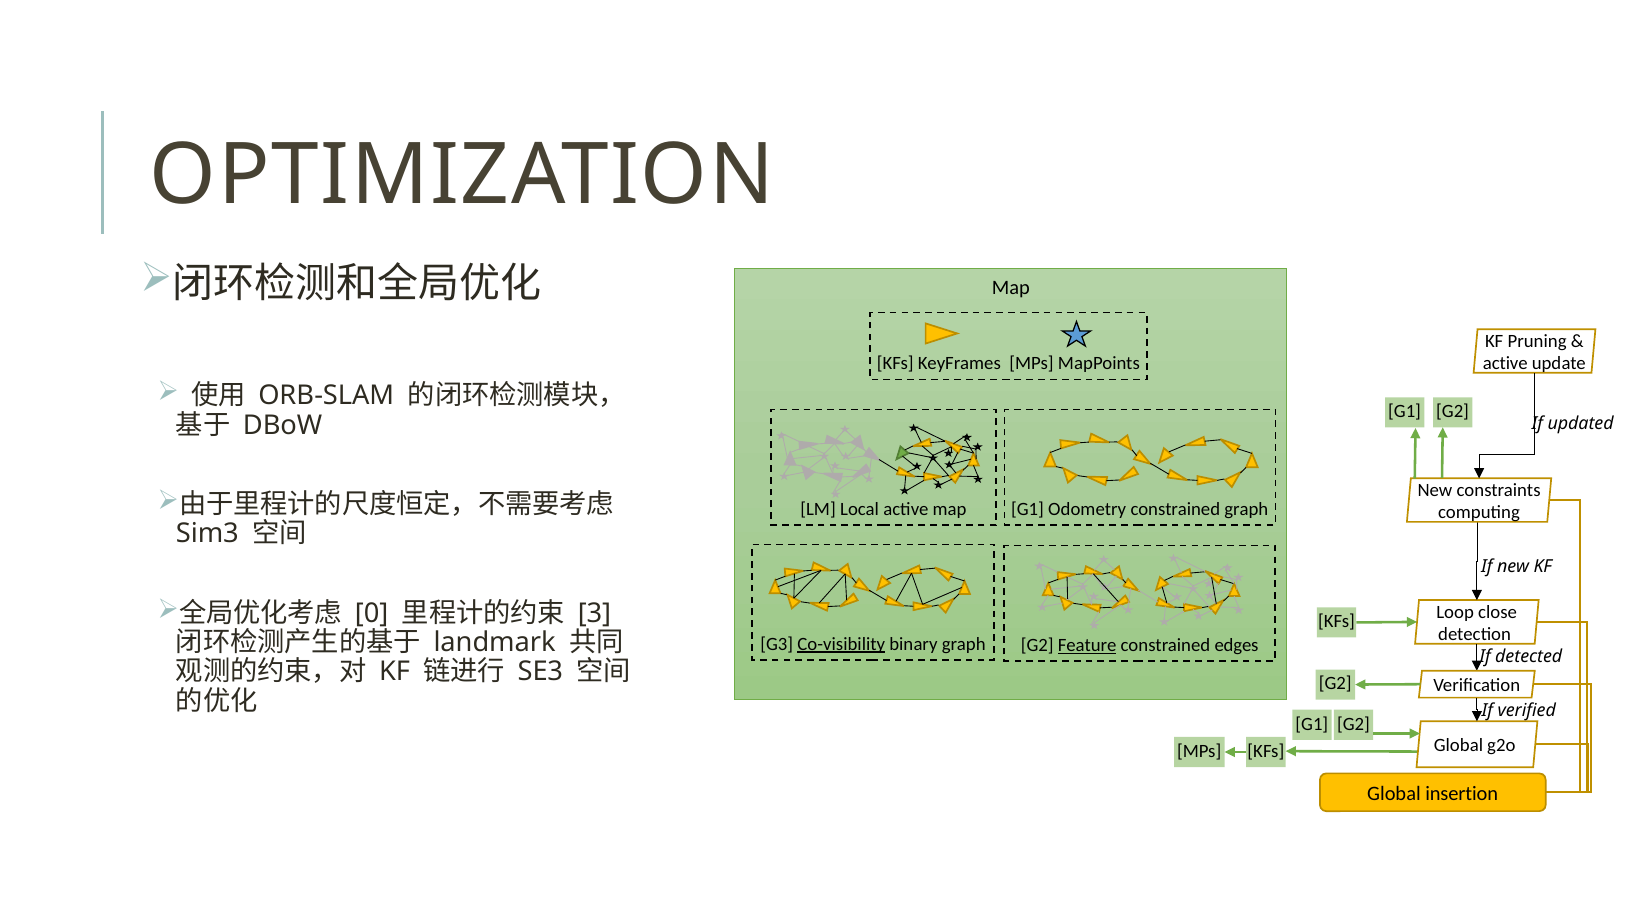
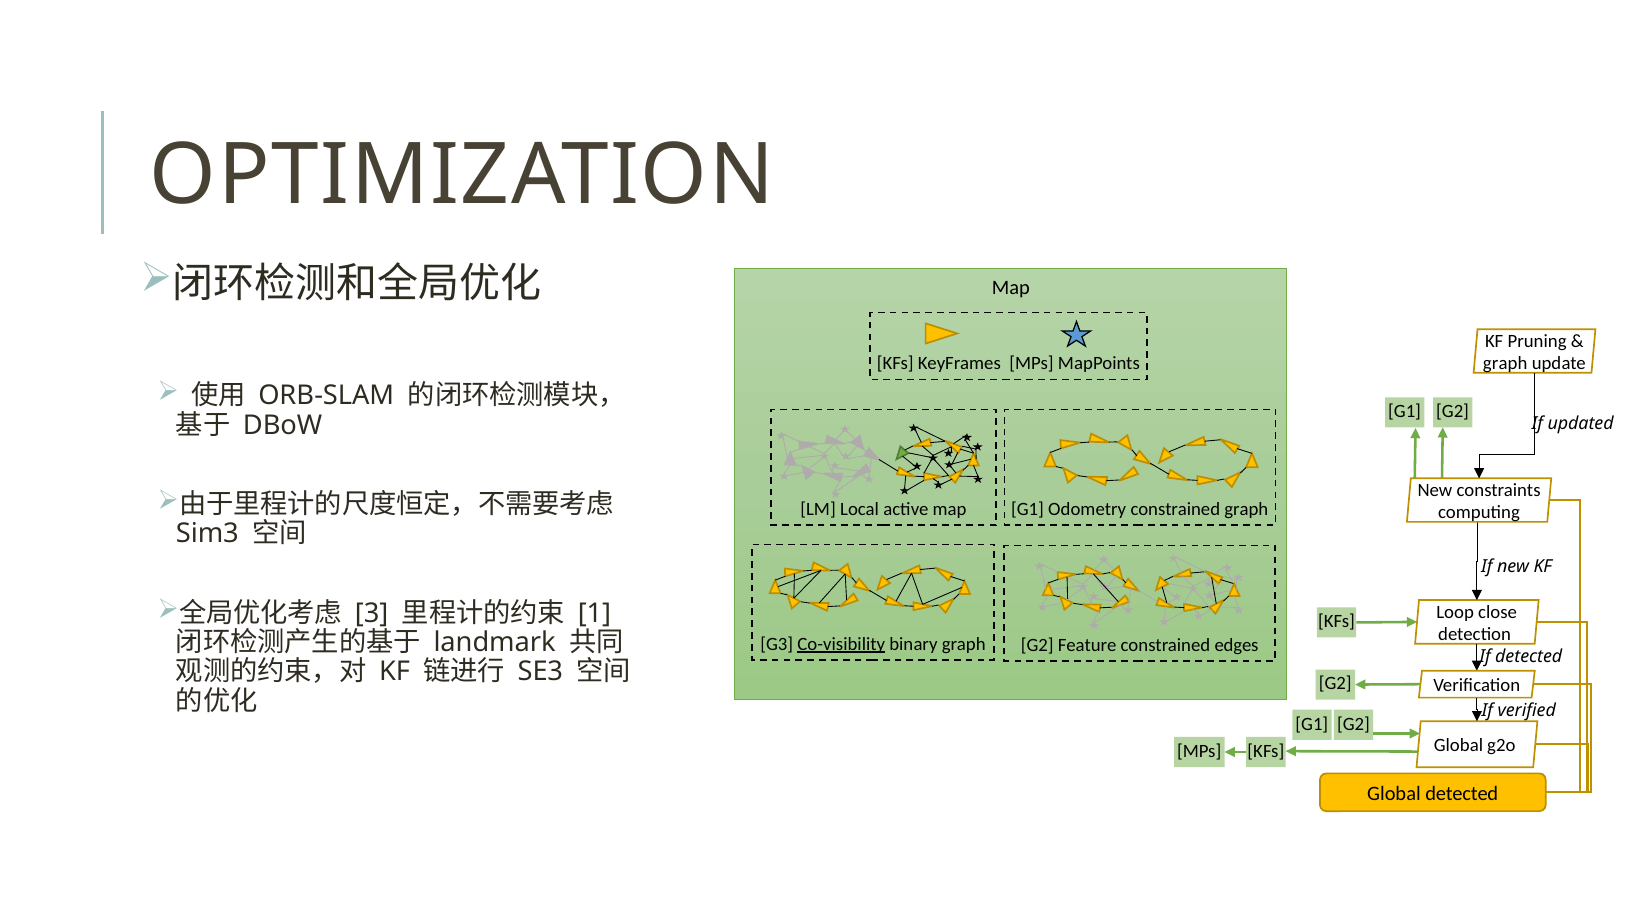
active at (1505, 364): active -> graph
0: 0 -> 3
3: 3 -> 1
Feature underline: present -> none
Global insertion: insertion -> detected
